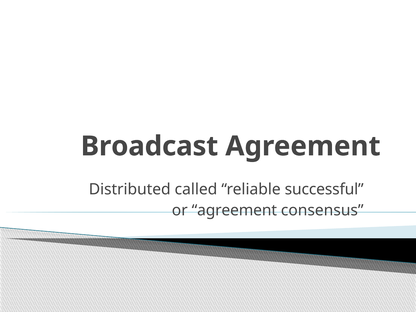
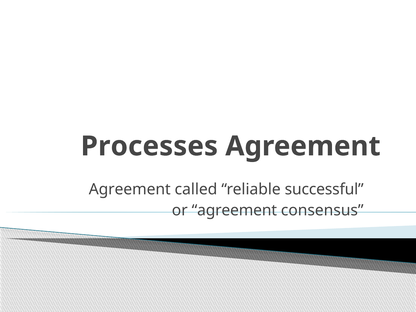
Broadcast: Broadcast -> Processes
Distributed at (130, 189): Distributed -> Agreement
